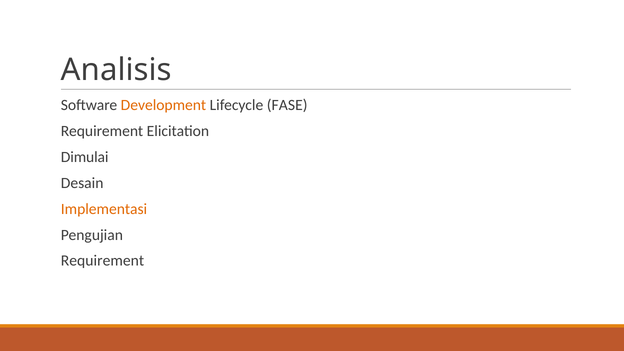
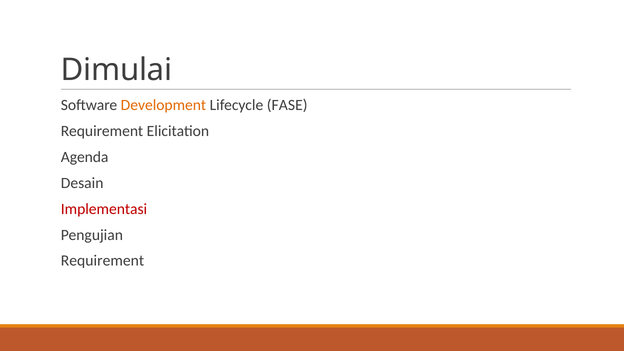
Analisis: Analisis -> Dimulai
Dimulai: Dimulai -> Agenda
Implementasi colour: orange -> red
